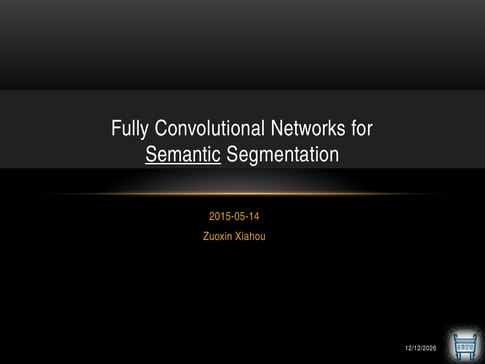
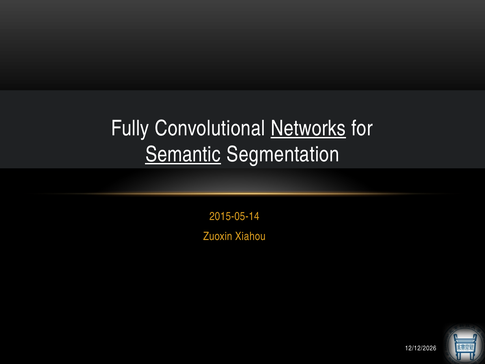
Networks underline: none -> present
